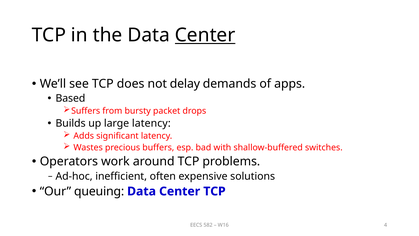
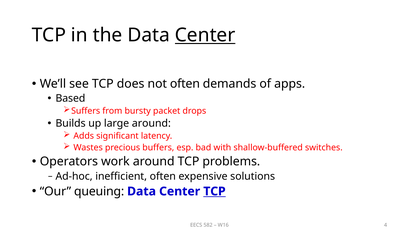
not delay: delay -> often
large latency: latency -> around
TCP at (214, 191) underline: none -> present
